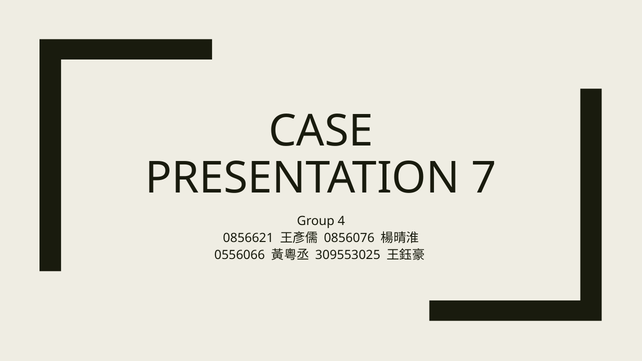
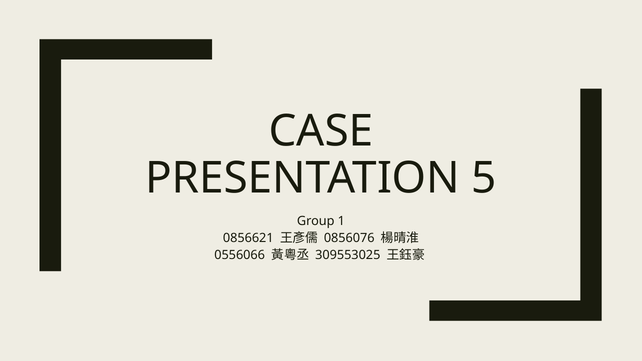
7: 7 -> 5
4: 4 -> 1
